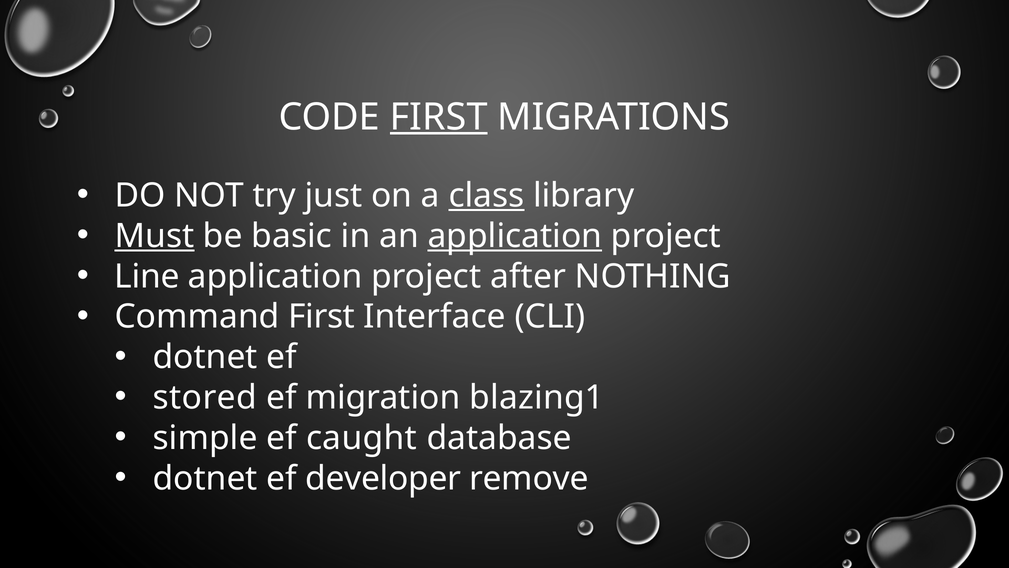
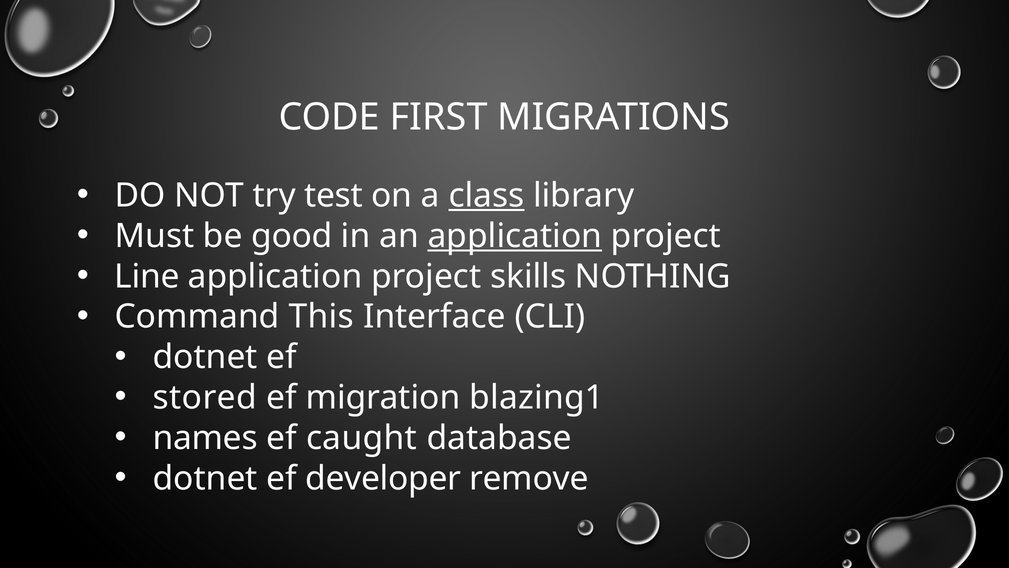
FIRST at (439, 117) underline: present -> none
just: just -> test
Must underline: present -> none
basic: basic -> good
after: after -> skills
Command First: First -> This
simple: simple -> names
